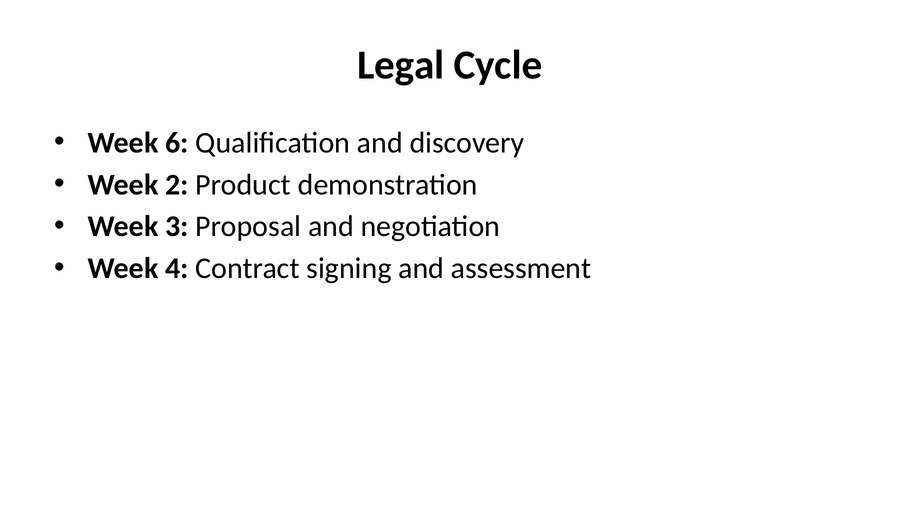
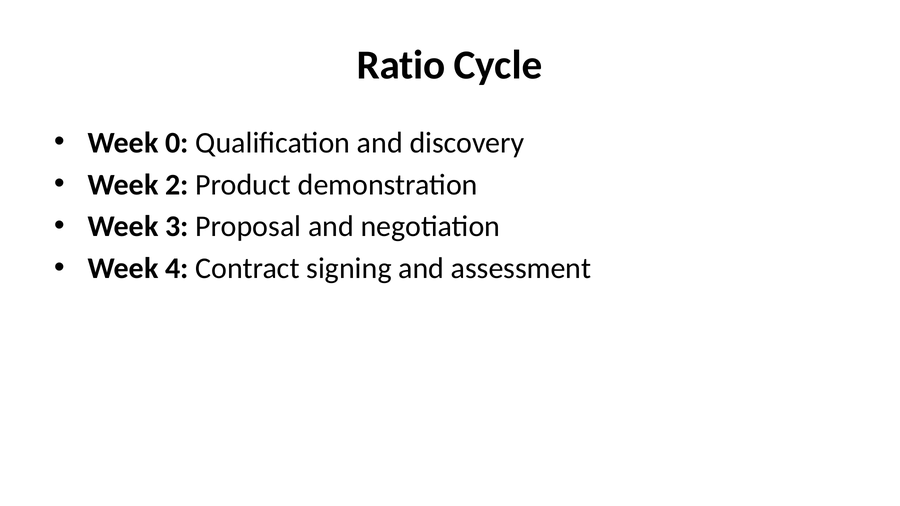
Legal: Legal -> Ratio
6: 6 -> 0
